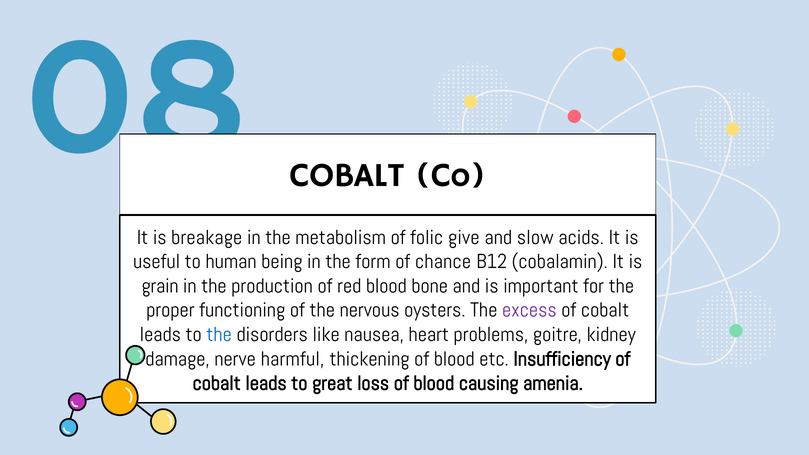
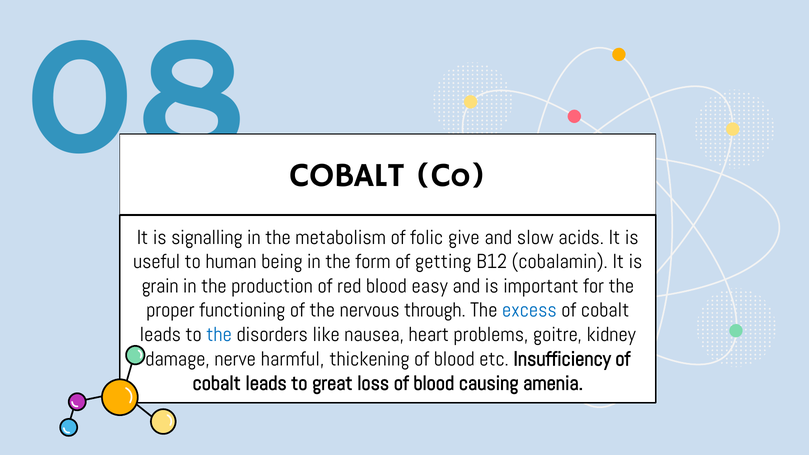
breakage: breakage -> signalling
chance: chance -> getting
bone: bone -> easy
oysters: oysters -> through
excess colour: purple -> blue
